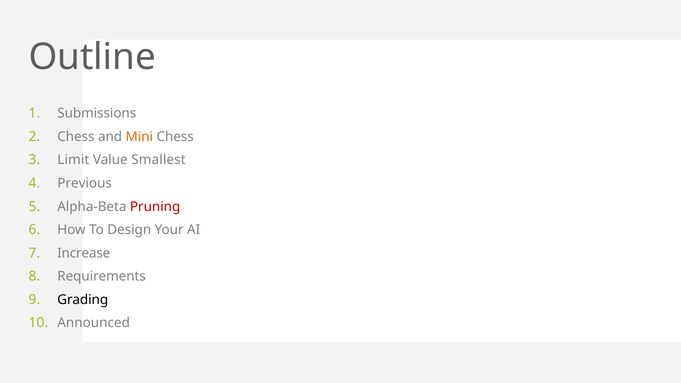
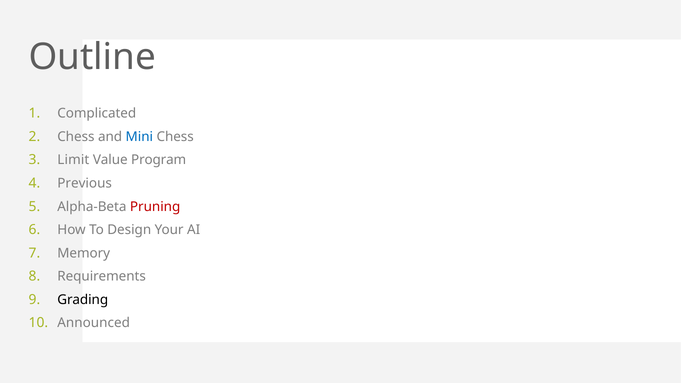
Submissions: Submissions -> Complicated
Mini colour: orange -> blue
Smallest: Smallest -> Program
Increase: Increase -> Memory
